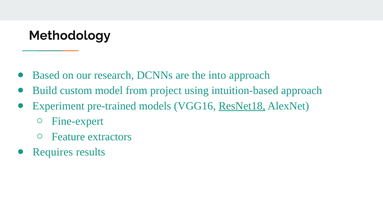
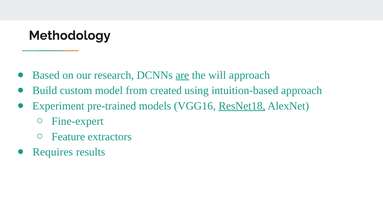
are underline: none -> present
into: into -> will
project: project -> created
